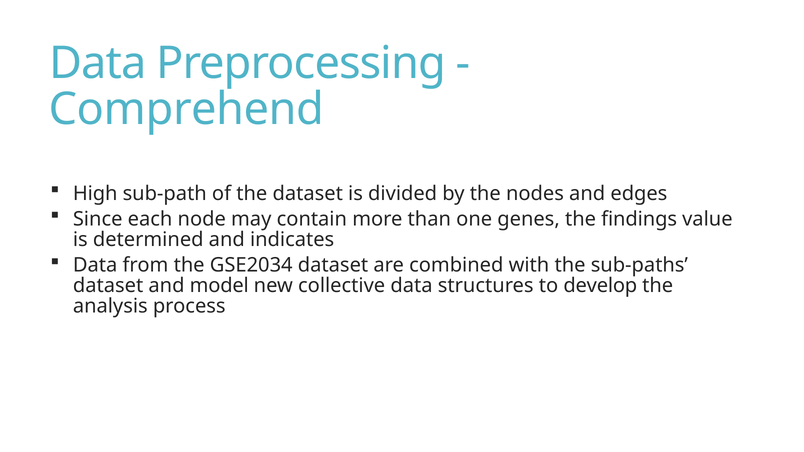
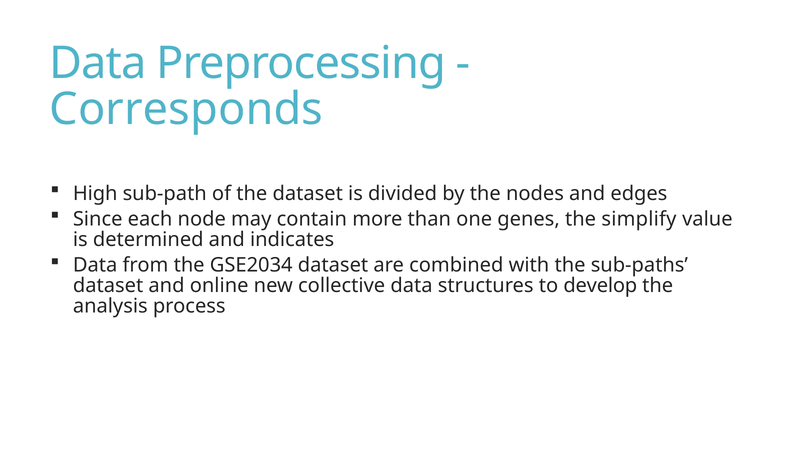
Comprehend: Comprehend -> Corresponds
findings: findings -> simplify
model: model -> online
